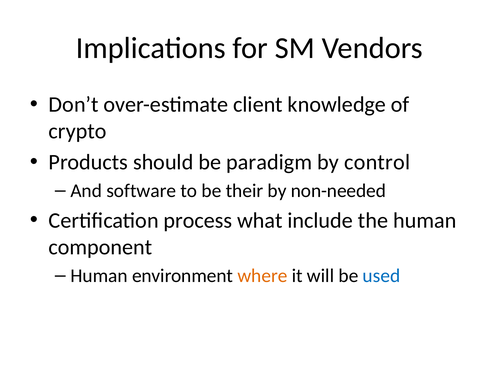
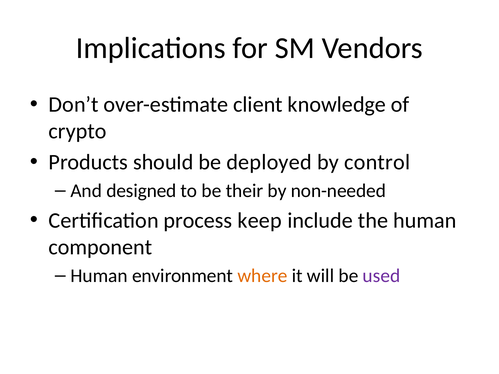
paradigm: paradigm -> deployed
software: software -> designed
what: what -> keep
used colour: blue -> purple
